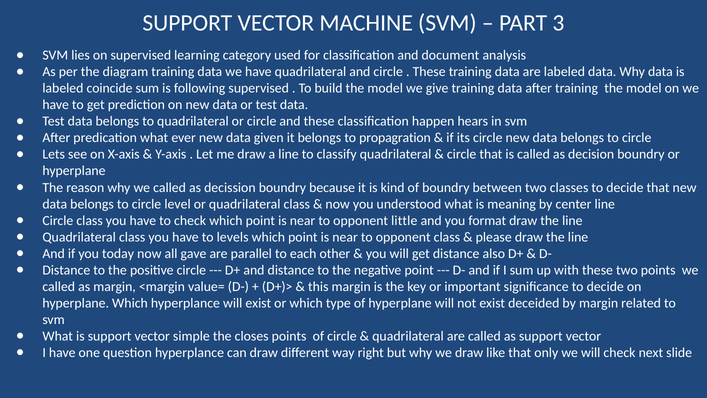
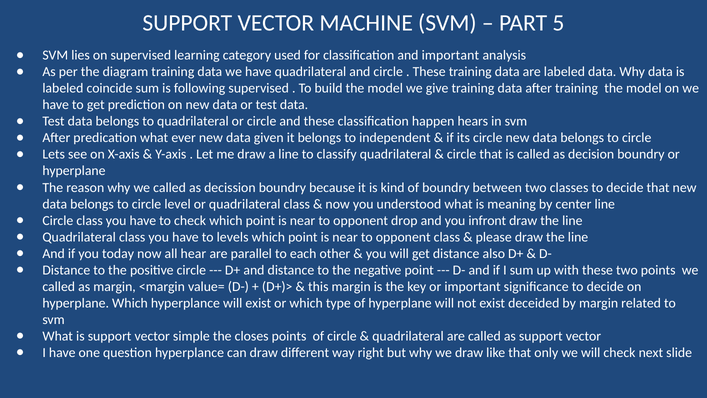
3: 3 -> 5
and document: document -> important
propagration: propagration -> independent
little: little -> drop
format: format -> infront
gave: gave -> hear
